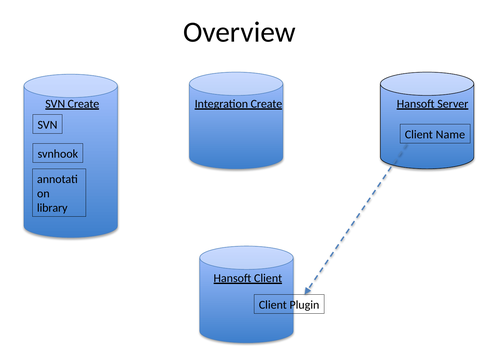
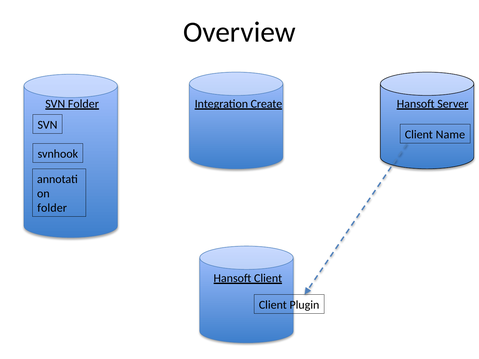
SVN Create: Create -> Folder
library at (52, 208): library -> folder
